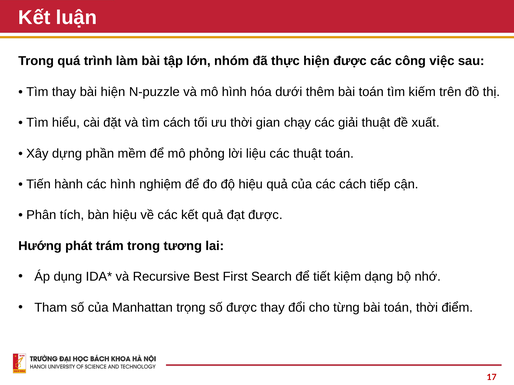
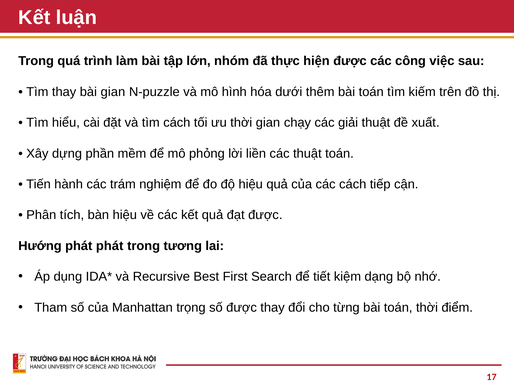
bài hiện: hiện -> gian
liệu: liệu -> liền
các hình: hình -> trám
phát trám: trám -> phát
